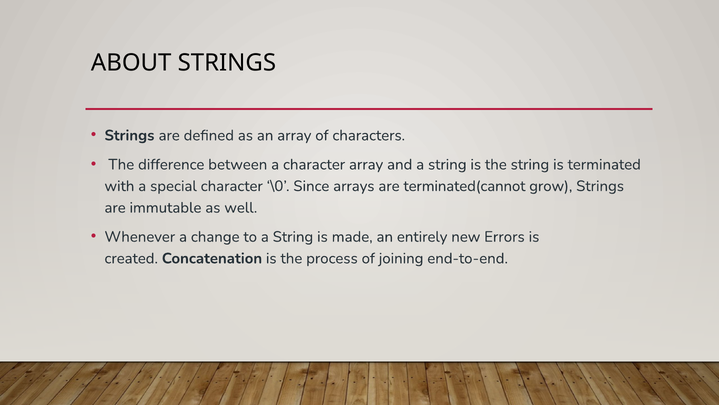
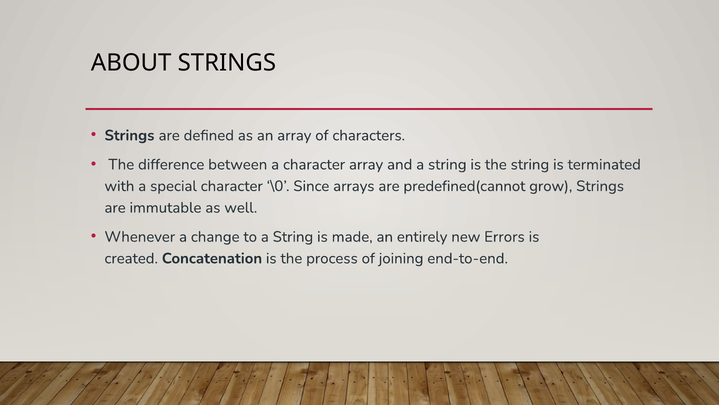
terminated(cannot: terminated(cannot -> predefined(cannot
